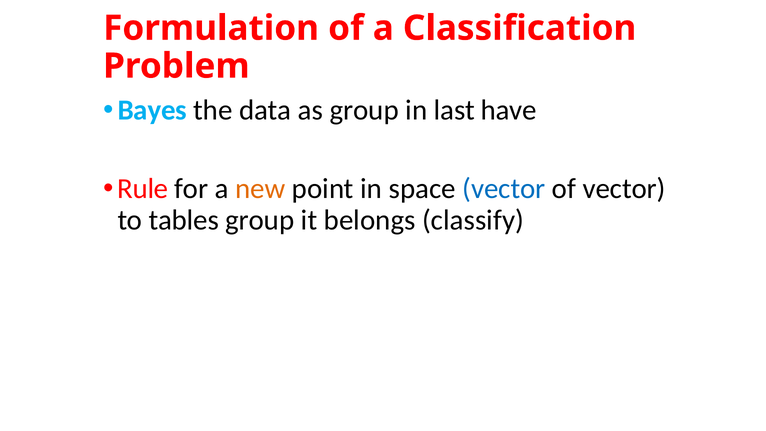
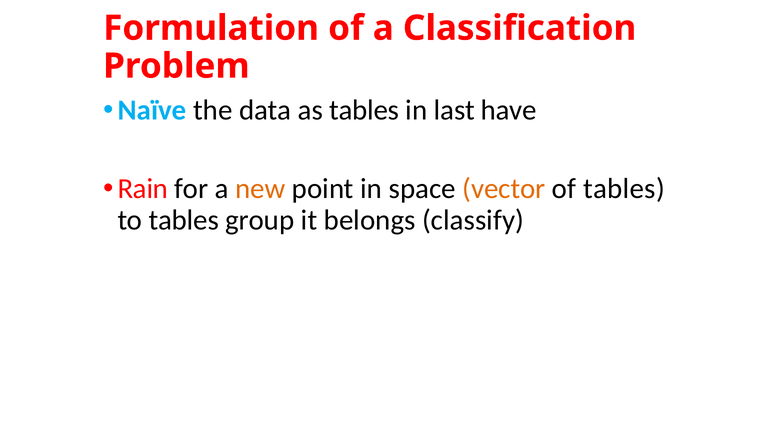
Bayes: Bayes -> Naïve
as group: group -> tables
Rule: Rule -> Rain
vector at (504, 189) colour: blue -> orange
of vector: vector -> tables
